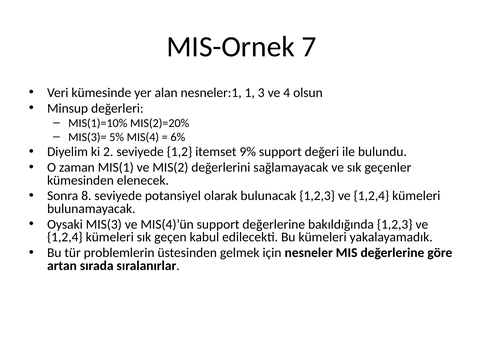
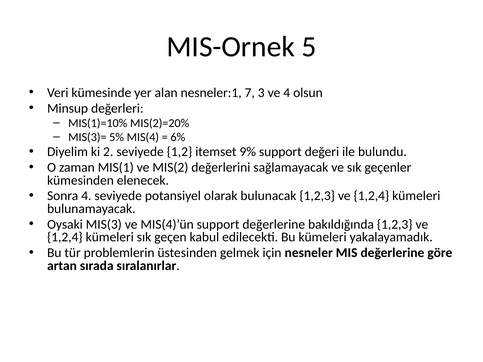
7: 7 -> 5
1: 1 -> 7
Sonra 8: 8 -> 4
